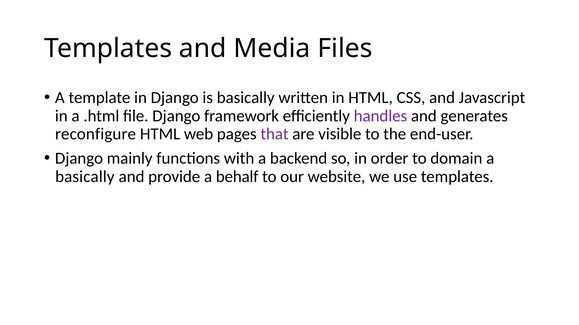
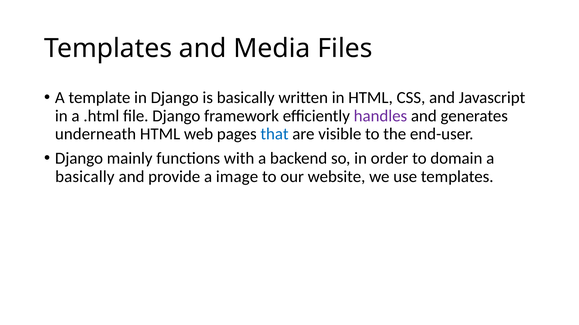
reconfigure: reconfigure -> underneath
that colour: purple -> blue
behalf: behalf -> image
